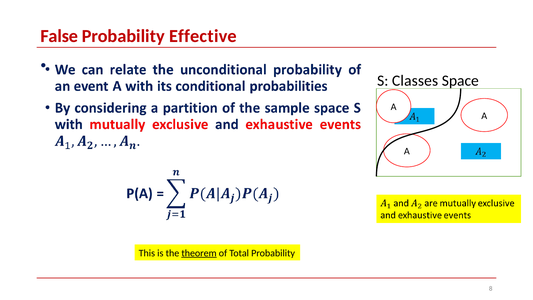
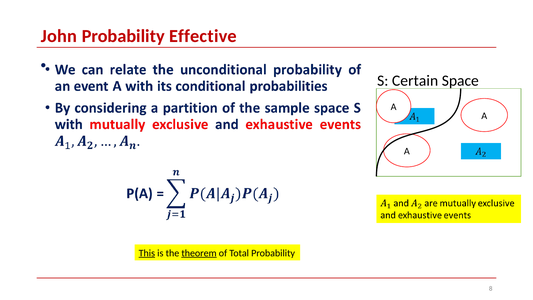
False: False -> John
Classes: Classes -> Certain
This underline: none -> present
